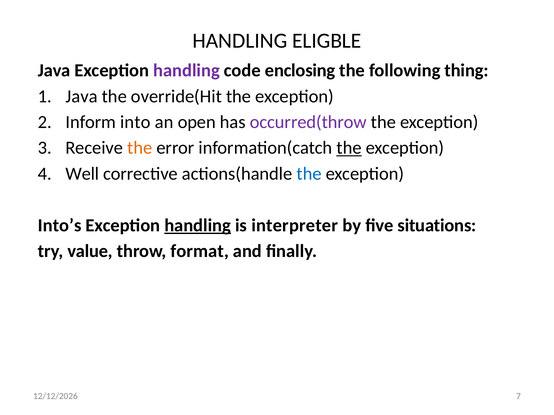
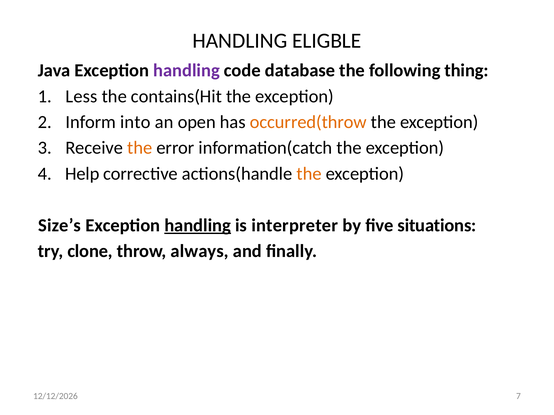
enclosing: enclosing -> database
Java at (82, 96): Java -> Less
override(Hit: override(Hit -> contains(Hit
occurred(throw colour: purple -> orange
the at (349, 148) underline: present -> none
Well: Well -> Help
the at (309, 174) colour: blue -> orange
Into’s: Into’s -> Size’s
value: value -> clone
format: format -> always
